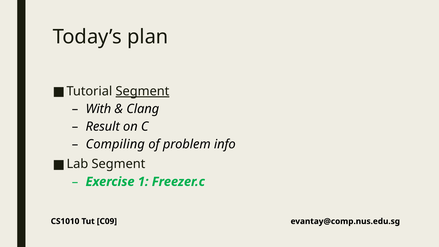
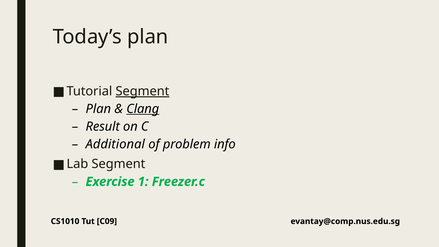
With at (98, 109): With -> Plan
Clang underline: none -> present
Compiling: Compiling -> Additional
